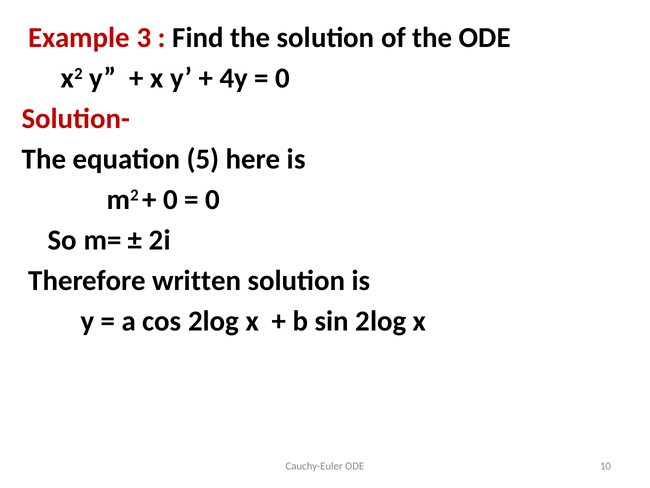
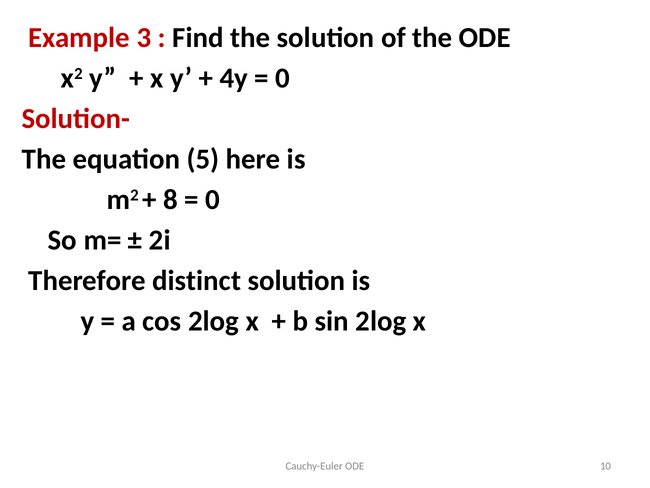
0 at (171, 200): 0 -> 8
written: written -> distinct
